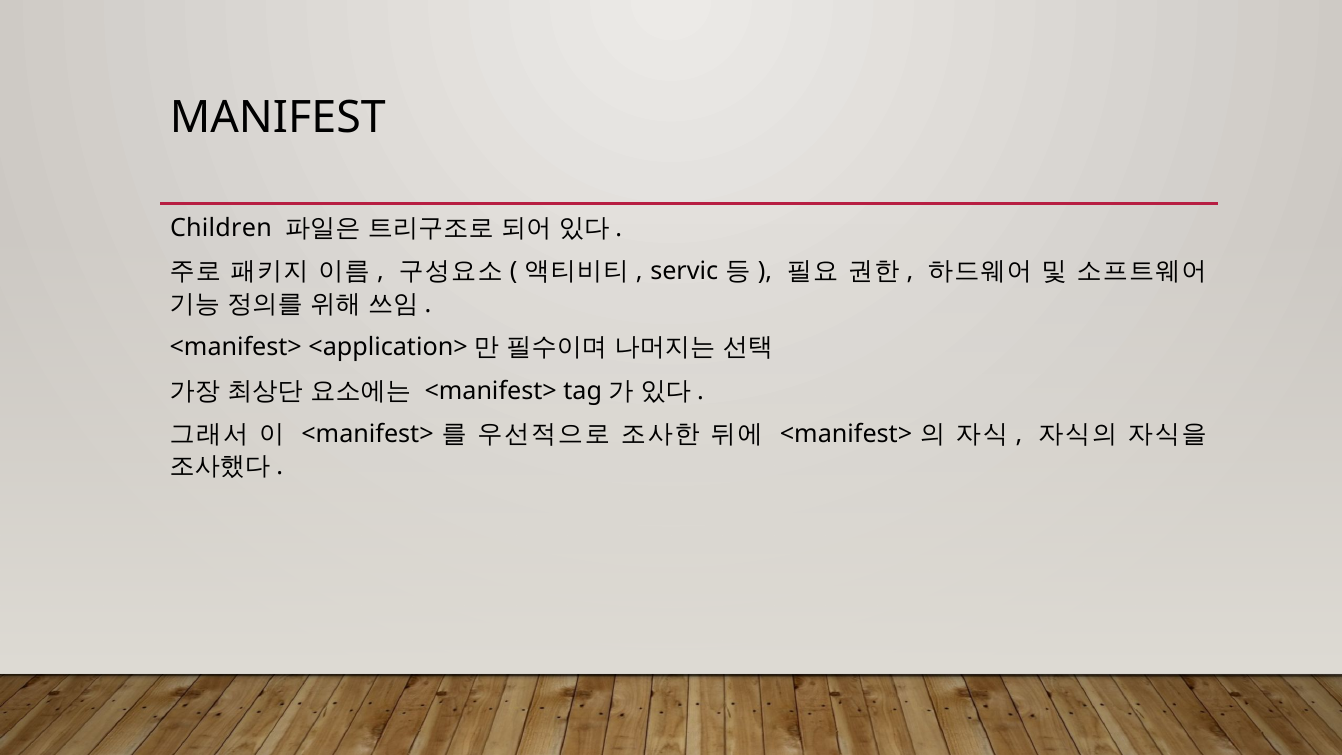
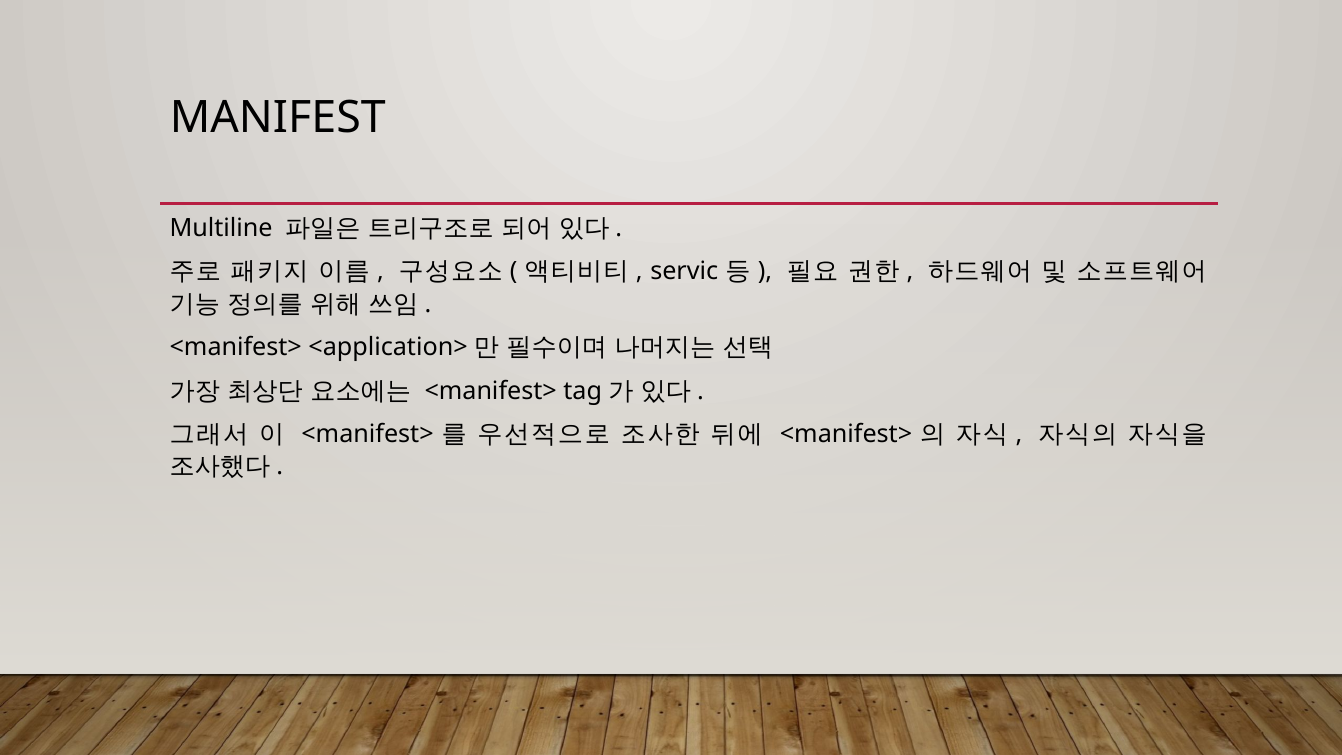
Children: Children -> Multiline
